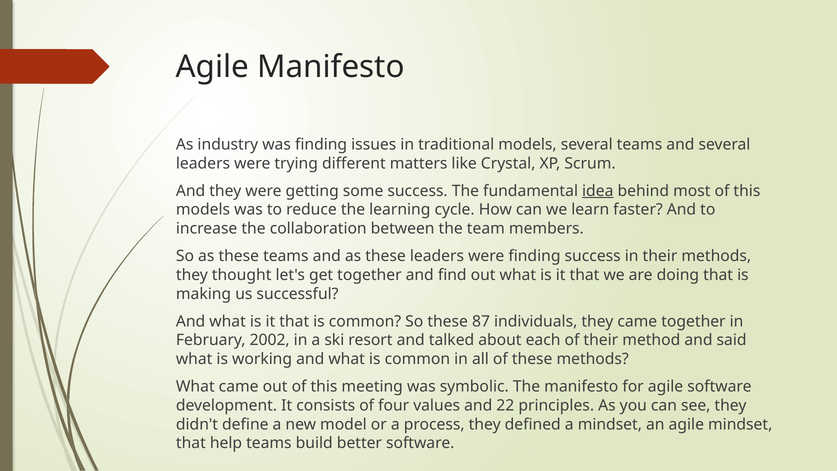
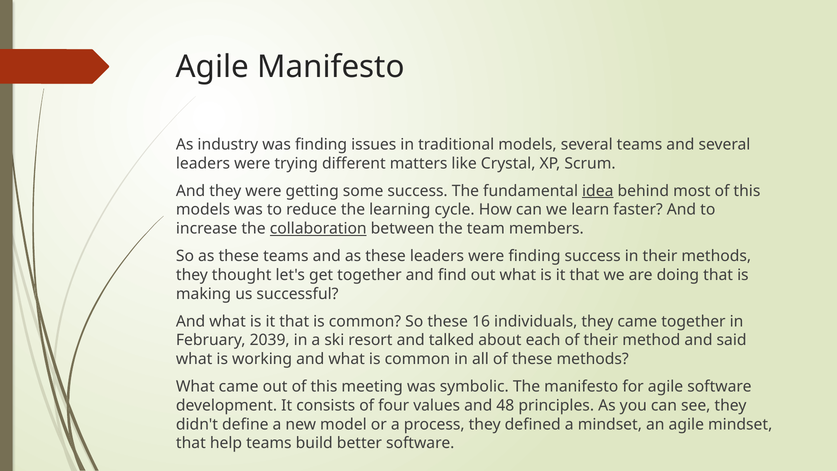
collaboration underline: none -> present
87: 87 -> 16
2002: 2002 -> 2039
22: 22 -> 48
